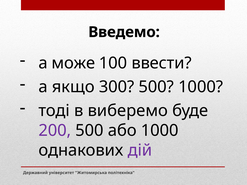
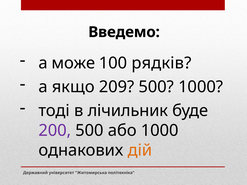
ввести: ввести -> рядків
300: 300 -> 209
виберемо: виберемо -> лічильник
дій colour: purple -> orange
